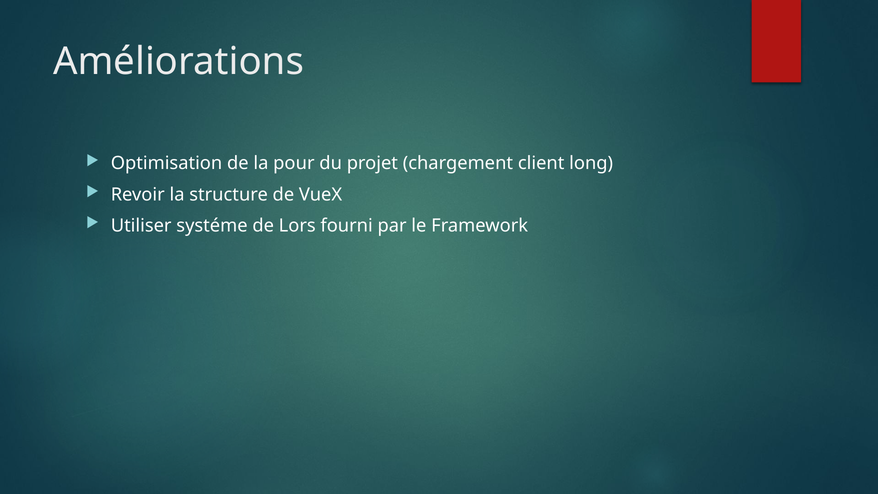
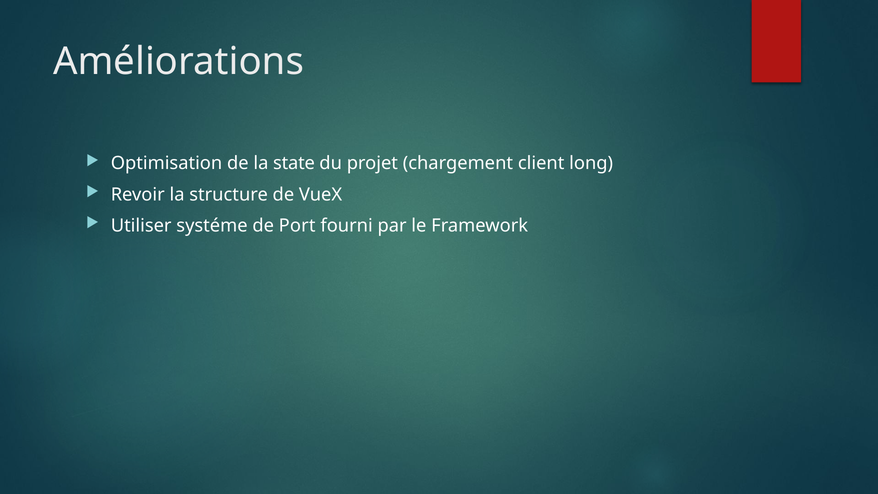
pour: pour -> state
Lors: Lors -> Port
